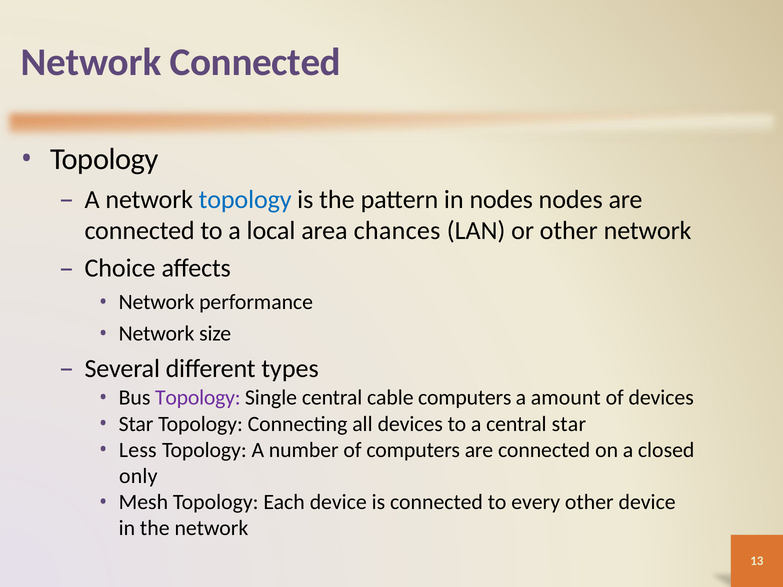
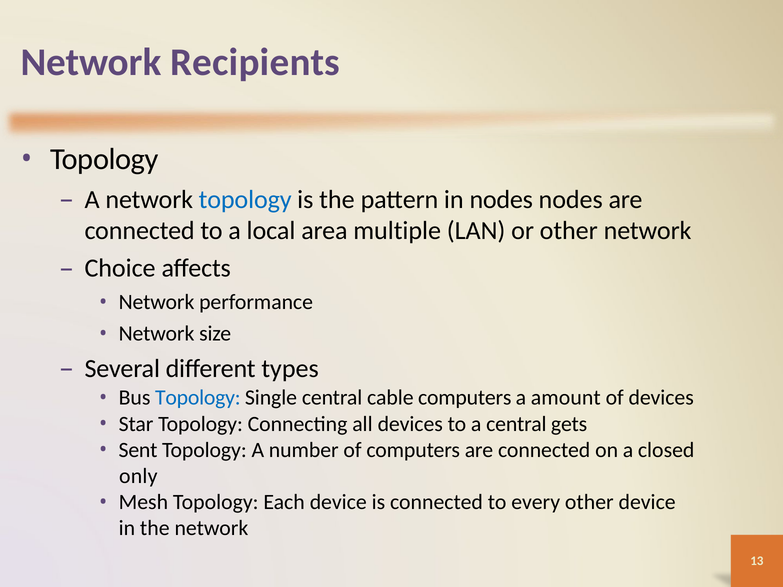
Network Connected: Connected -> Recipients
chances: chances -> multiple
Topology at (198, 398) colour: purple -> blue
central star: star -> gets
Less: Less -> Sent
